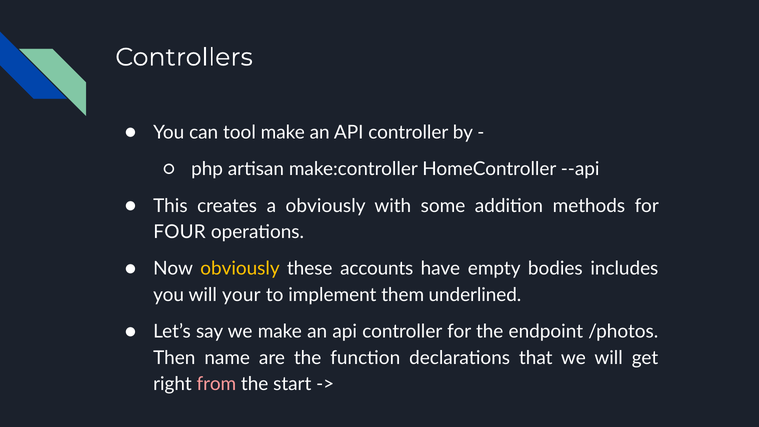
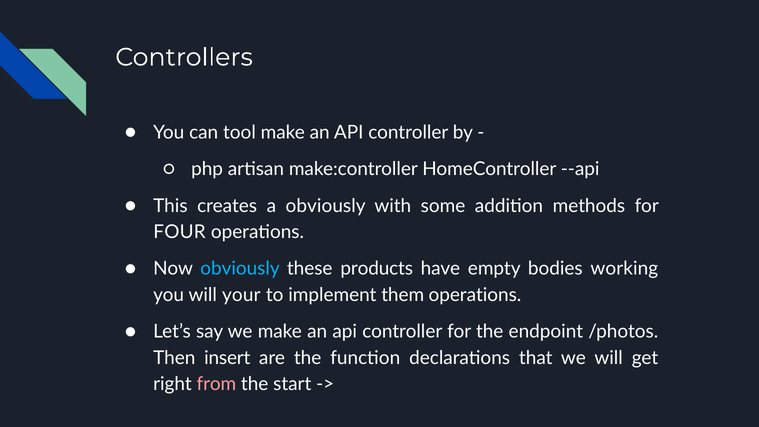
obviously at (240, 269) colour: yellow -> light blue
accounts: accounts -> products
includes: includes -> working
them underlined: underlined -> operations
name: name -> insert
